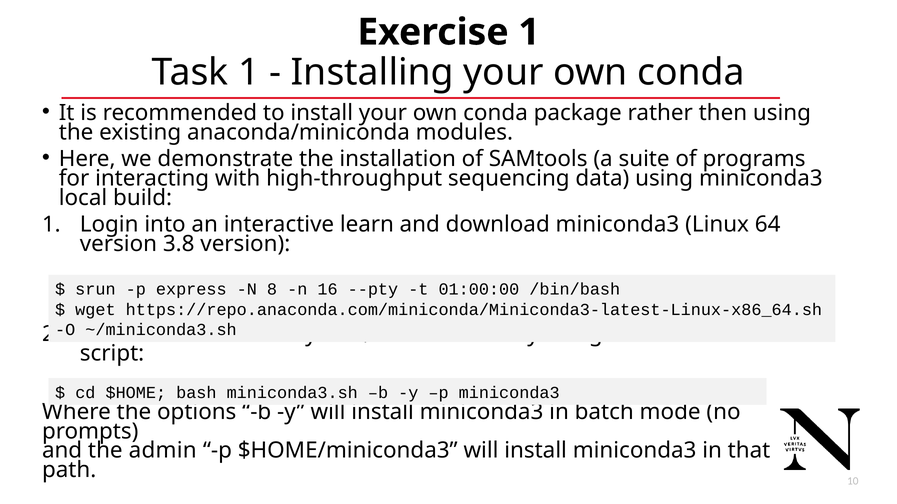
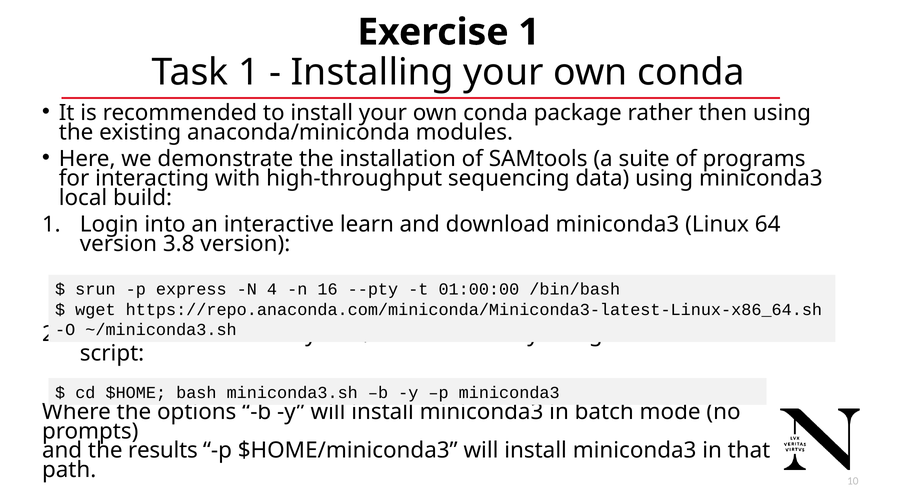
8: 8 -> 4
admin: admin -> results
